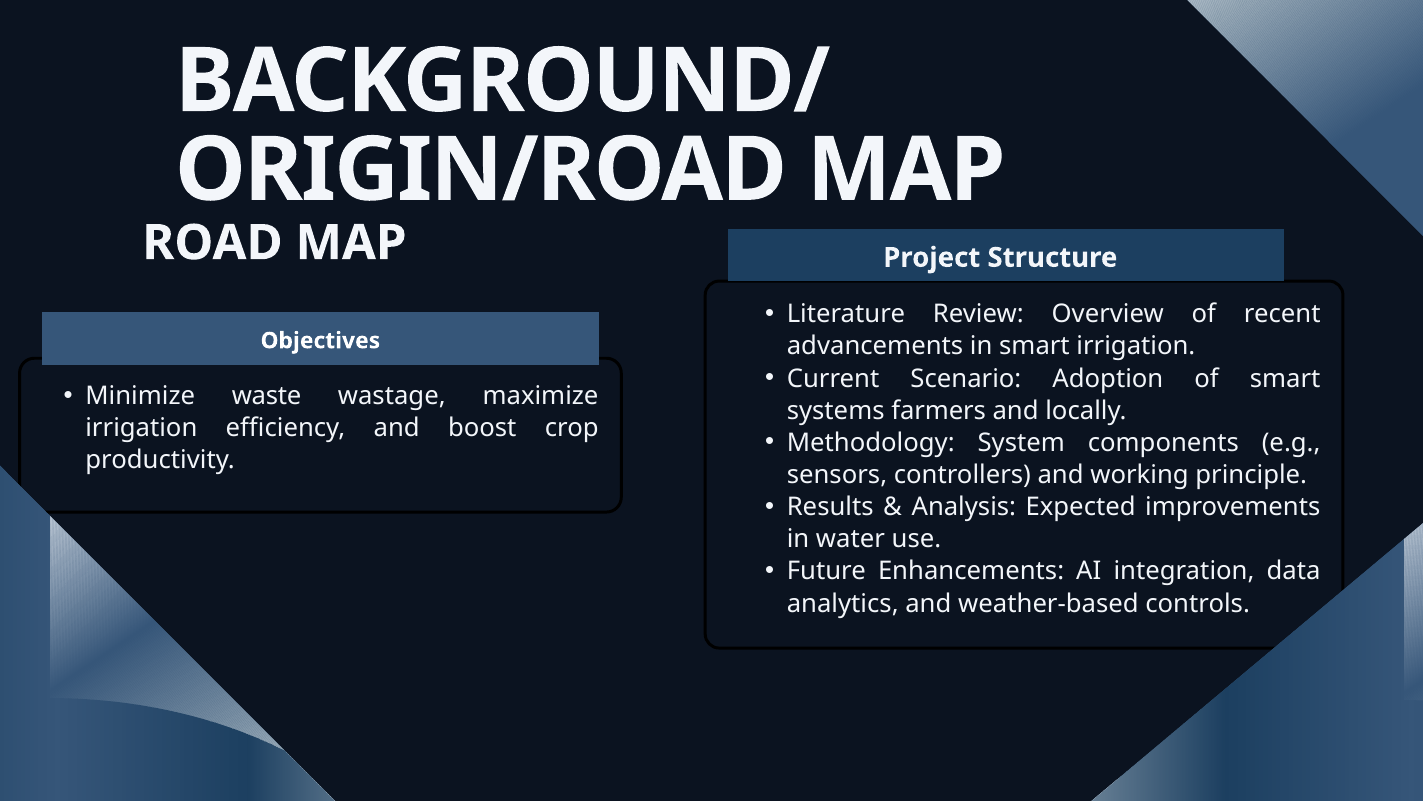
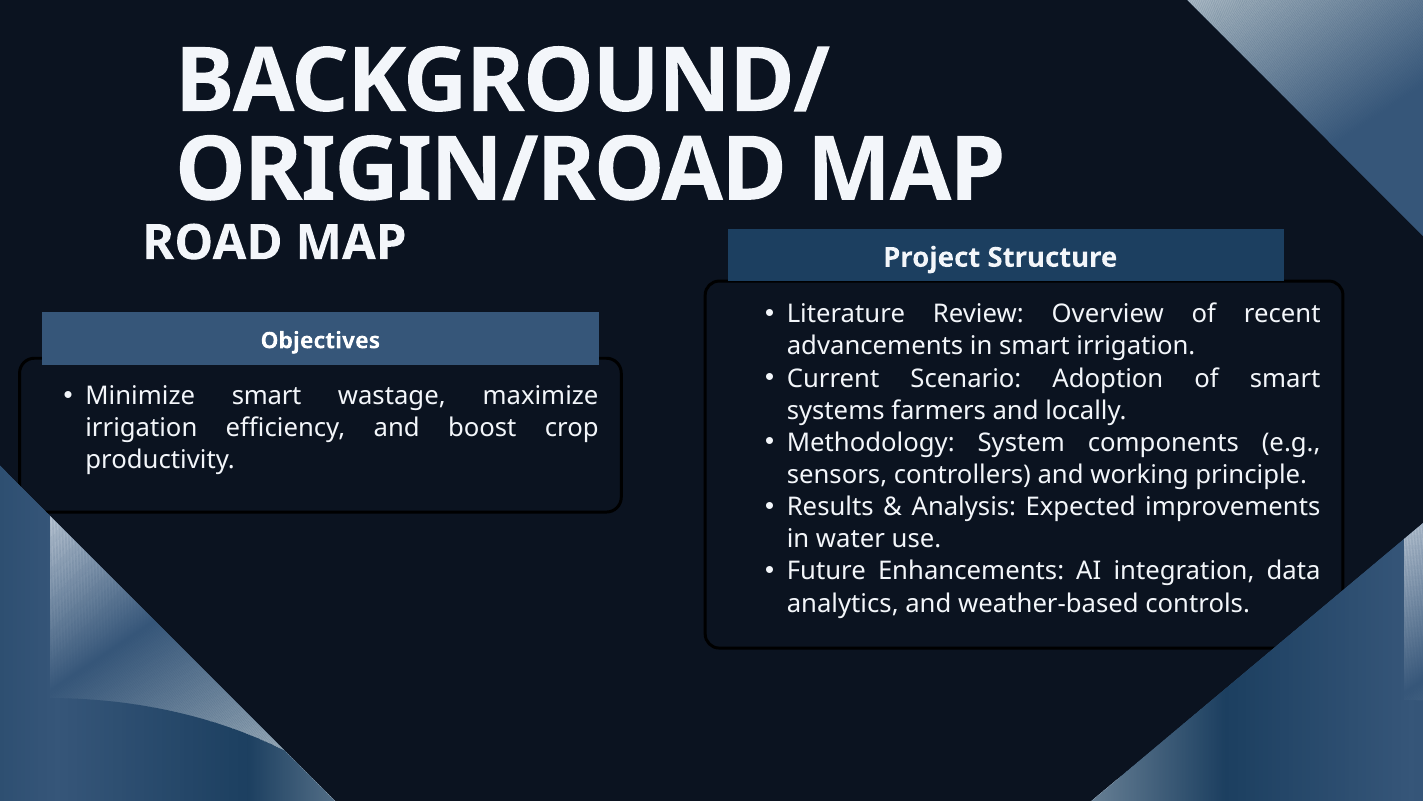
waste at (267, 396): waste -> smart
